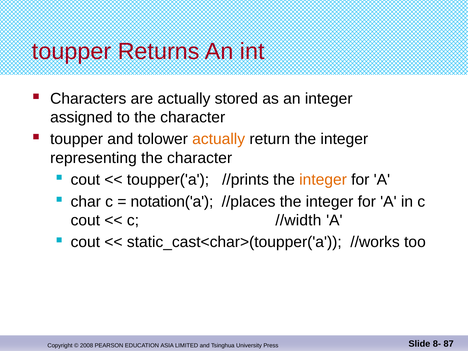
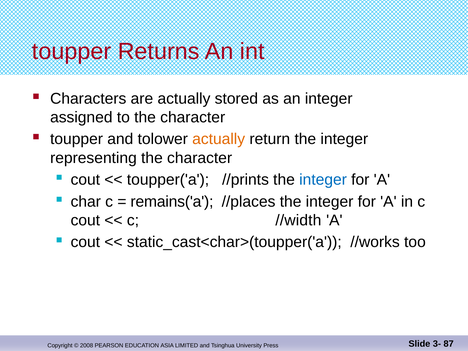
integer at (323, 180) colour: orange -> blue
notation('a: notation('a -> remains('a
8-: 8- -> 3-
